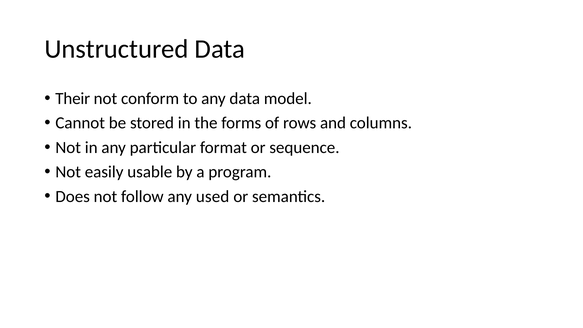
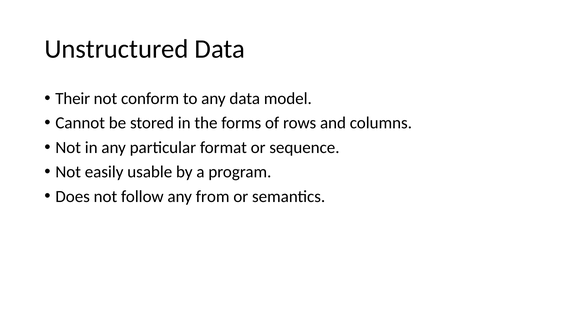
used: used -> from
